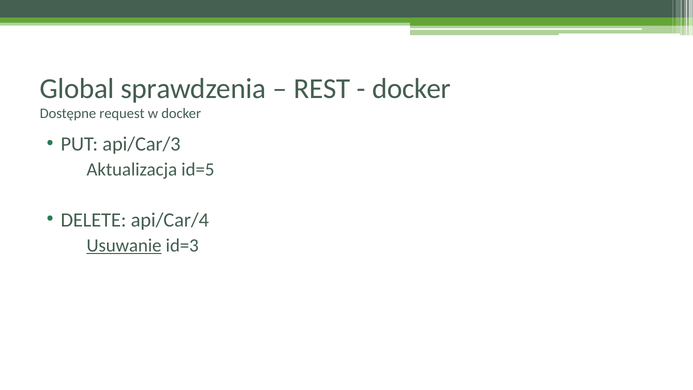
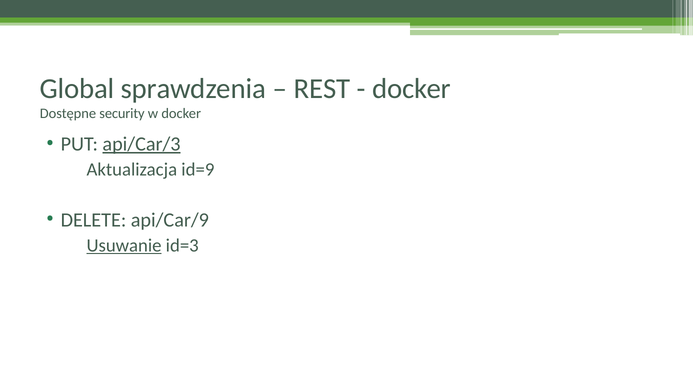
request: request -> security
api/Car/3 underline: none -> present
id=5: id=5 -> id=9
api/Car/4: api/Car/4 -> api/Car/9
